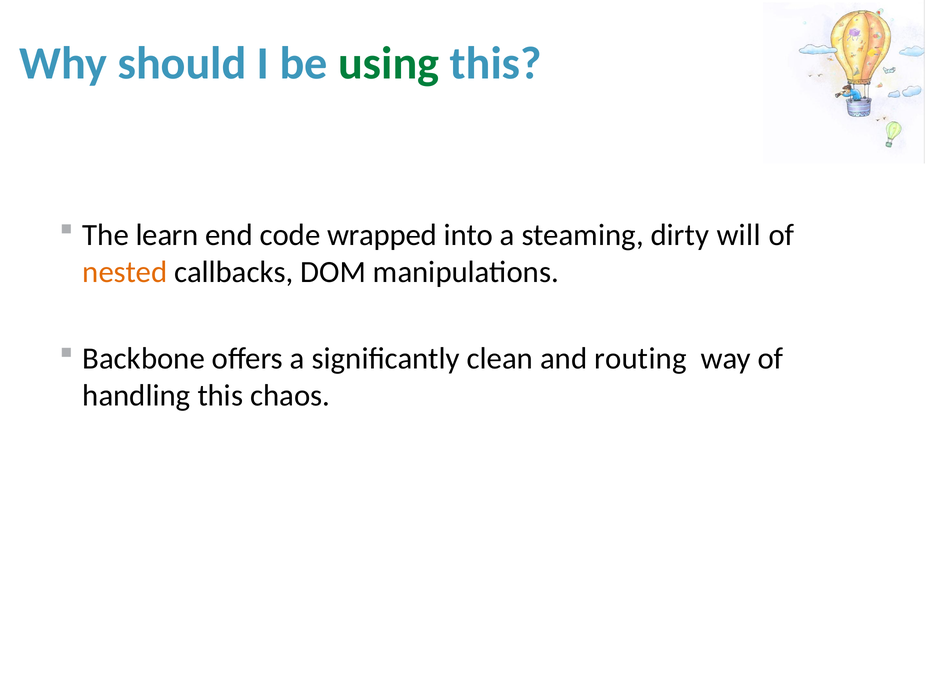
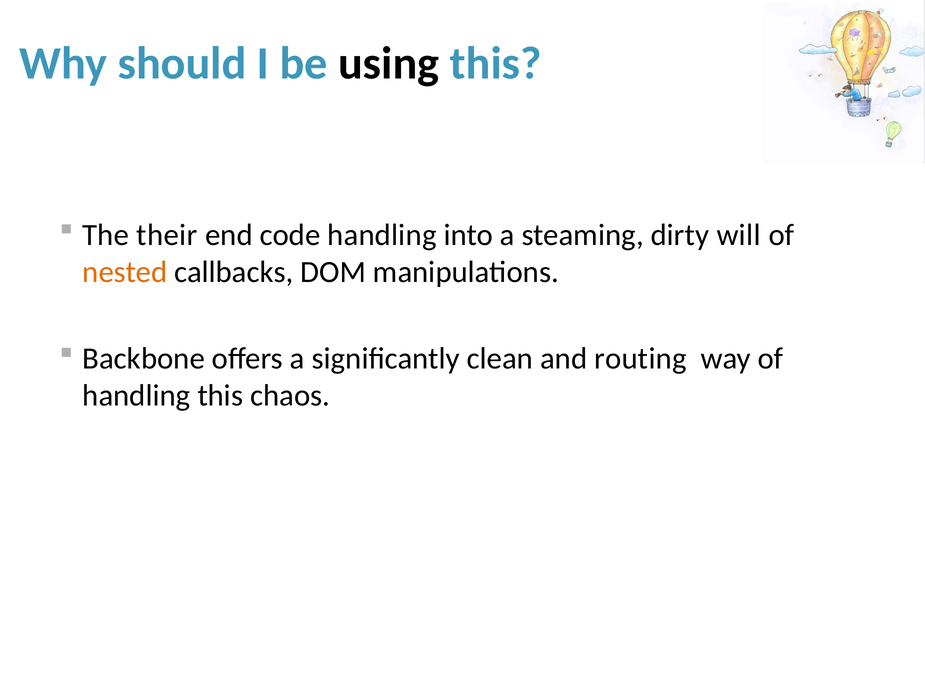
using colour: green -> black
learn: learn -> their
code wrapped: wrapped -> handling
